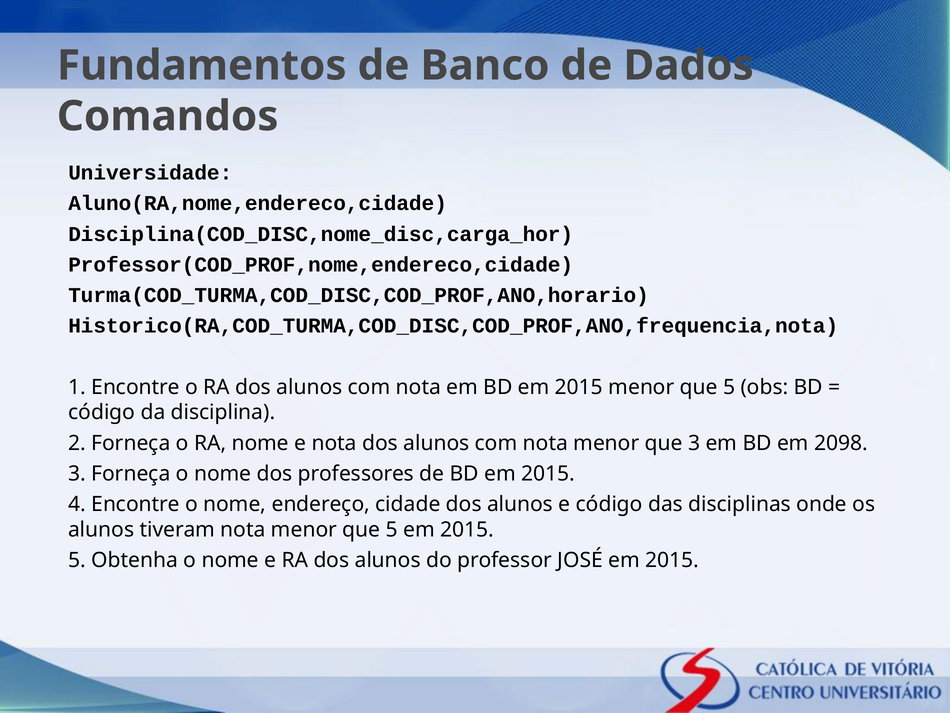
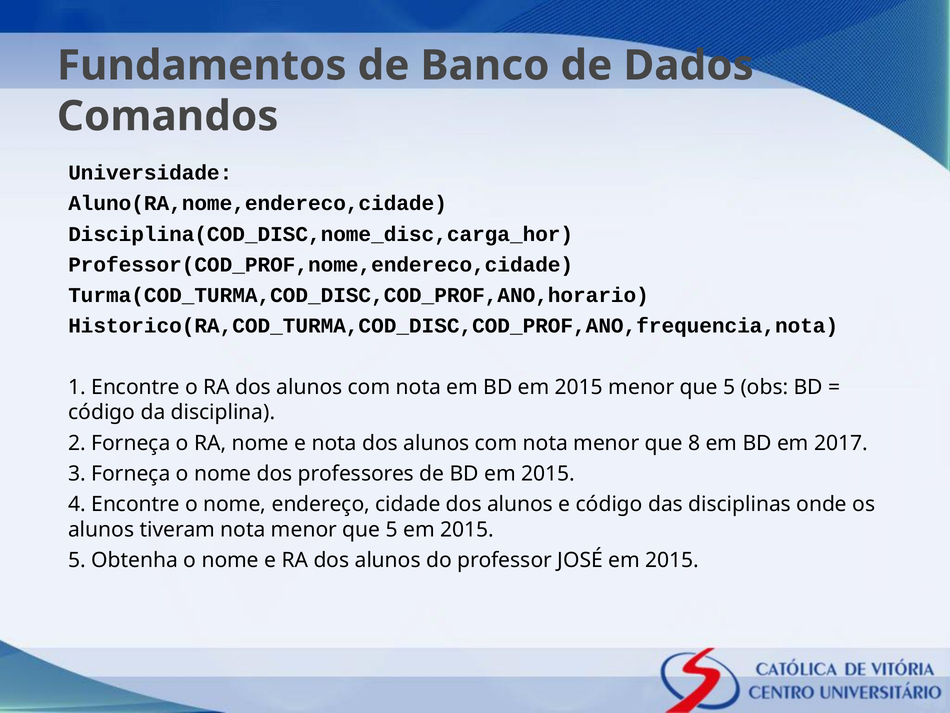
que 3: 3 -> 8
2098: 2098 -> 2017
